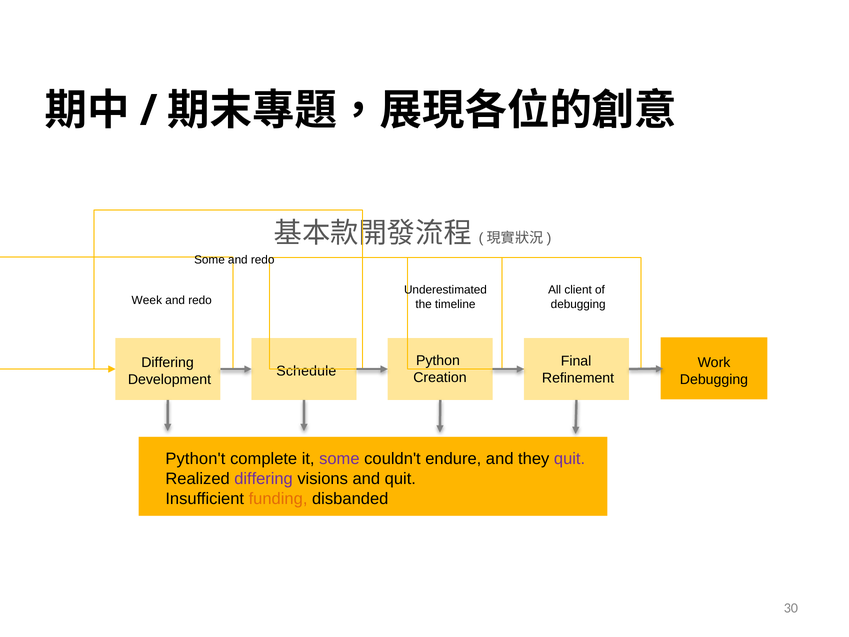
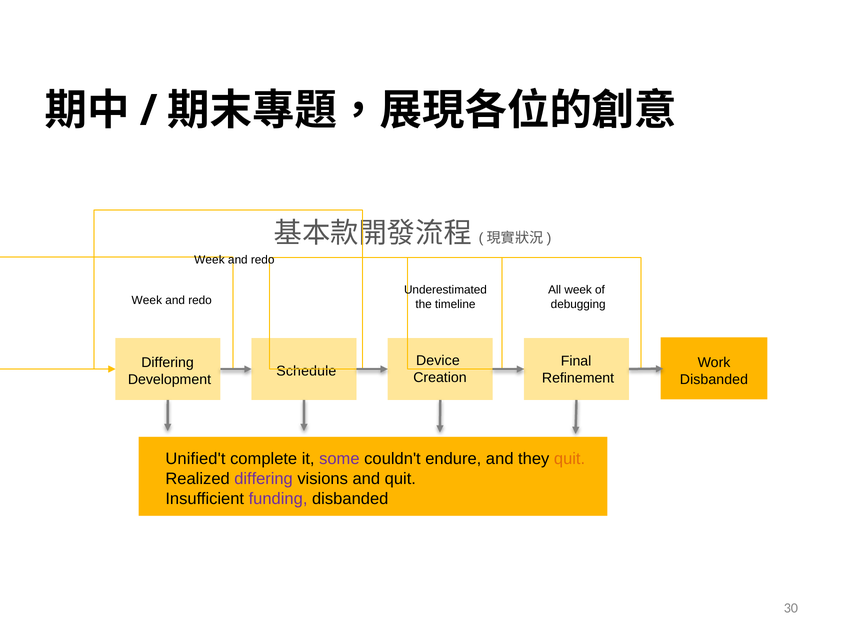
Some at (209, 260): Some -> Week
All client: client -> week
Python: Python -> Device
Debugging at (714, 380): Debugging -> Disbanded
Python't: Python't -> Unified't
quit at (570, 459) colour: purple -> orange
funding colour: orange -> purple
